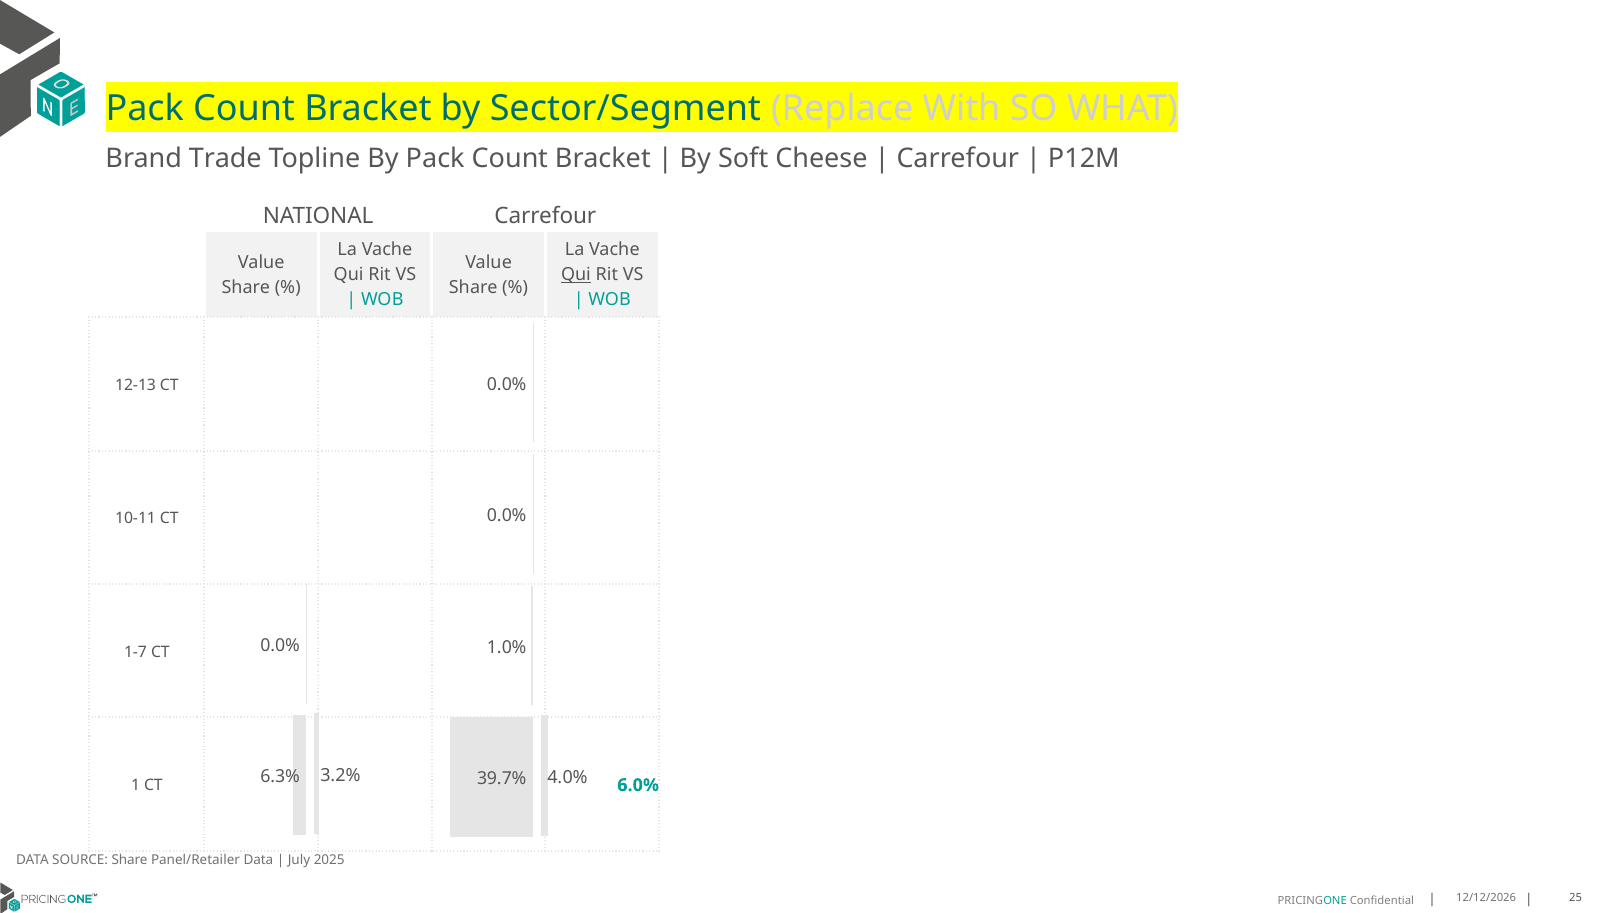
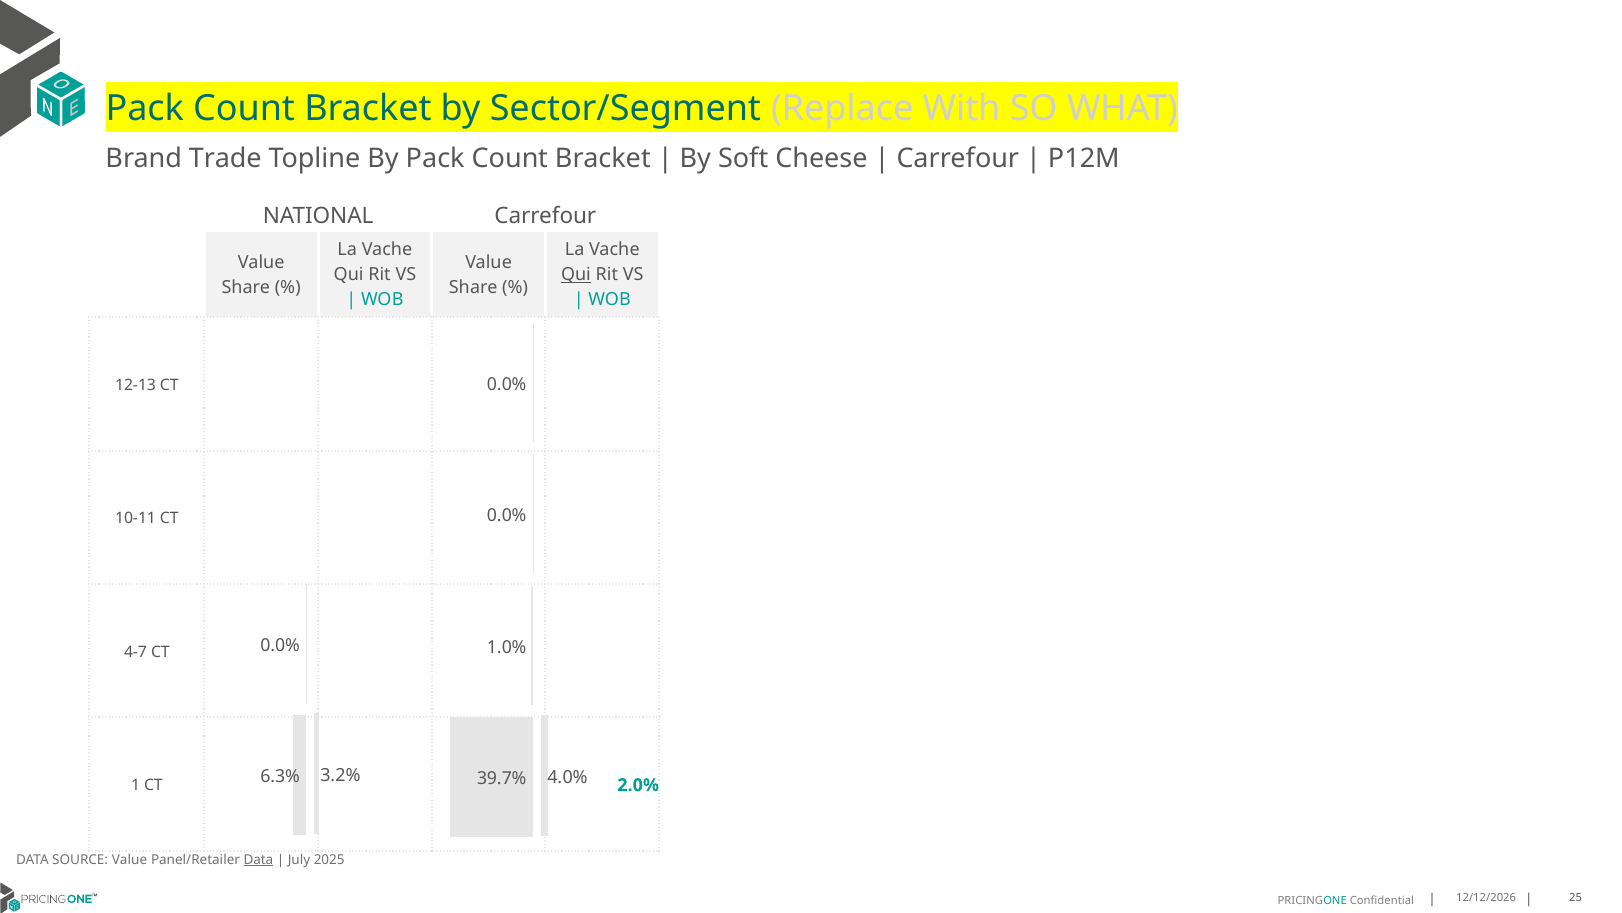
1-7: 1-7 -> 4-7
6.0%: 6.0% -> 2.0%
SOURCE Share: Share -> Value
Data at (258, 859) underline: none -> present
